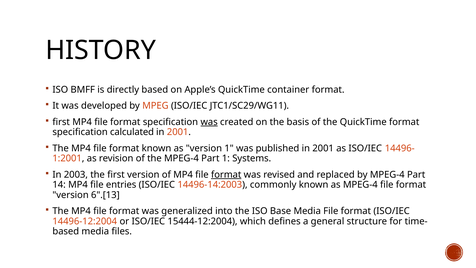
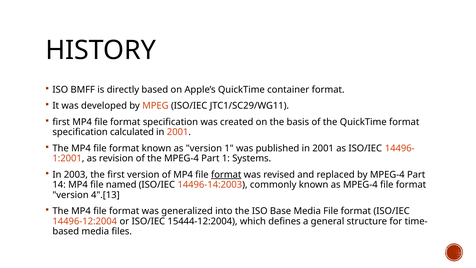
was at (209, 122) underline: present -> none
entries: entries -> named
6".[13: 6".[13 -> 4".[13
